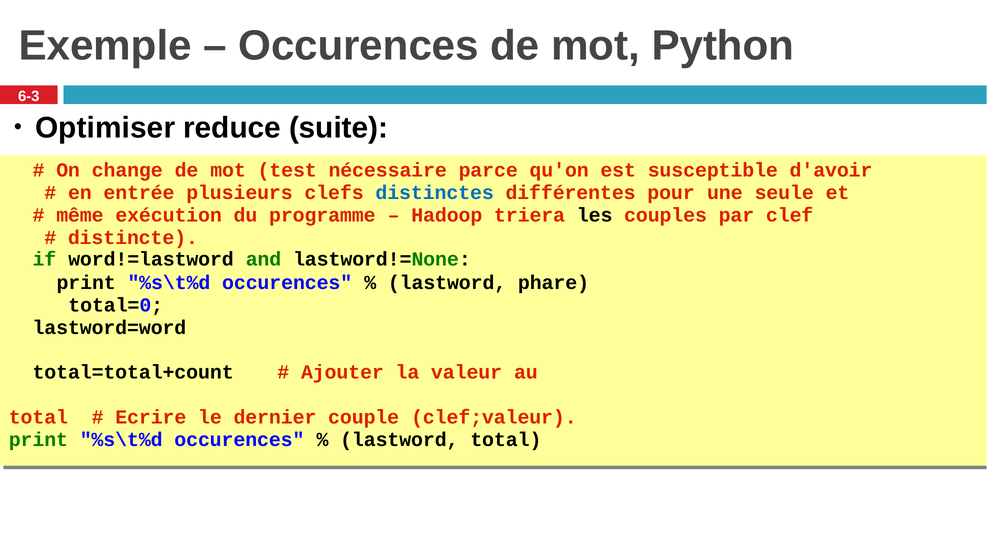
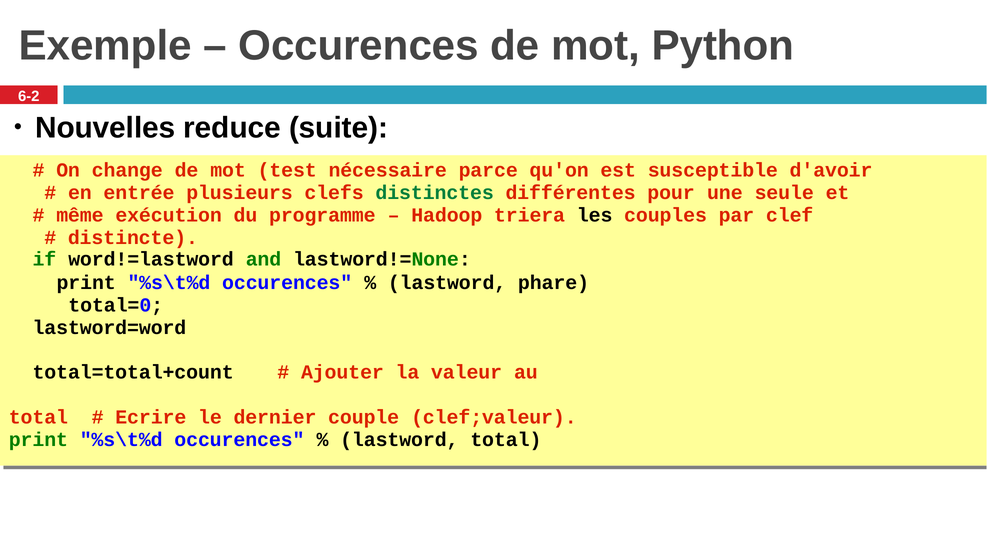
6-3: 6-3 -> 6-2
Optimiser: Optimiser -> Nouvelles
distinctes colour: blue -> green
